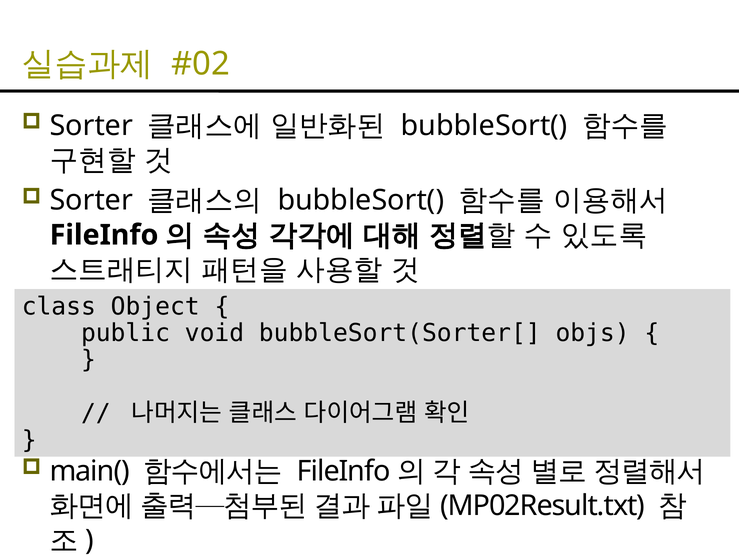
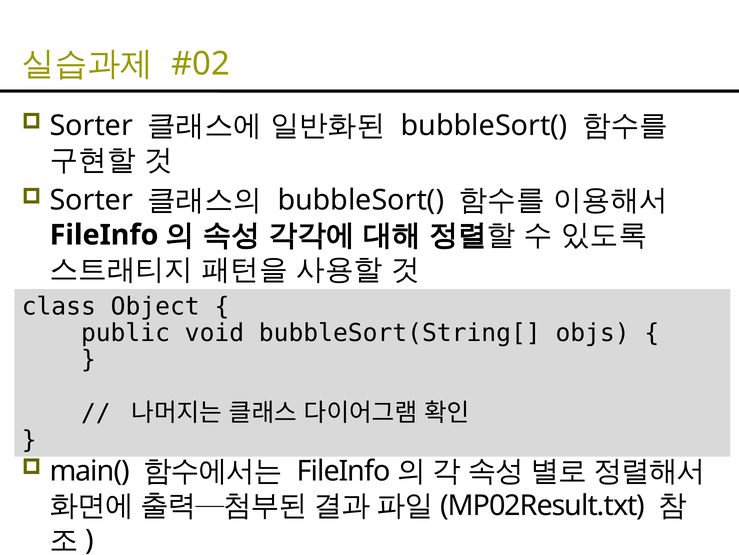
bubbleSort(Sorter[: bubbleSort(Sorter[ -> bubbleSort(String[
